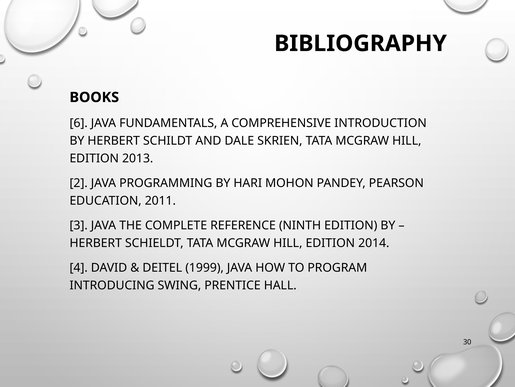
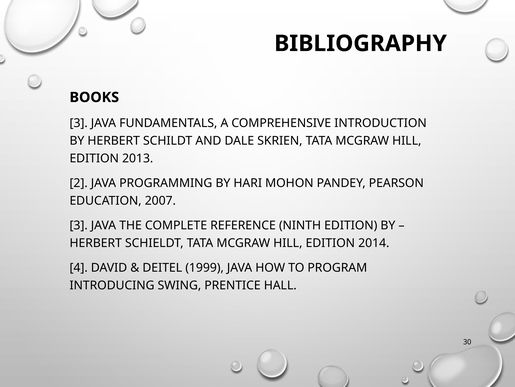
6 at (79, 123): 6 -> 3
2011: 2011 -> 2007
